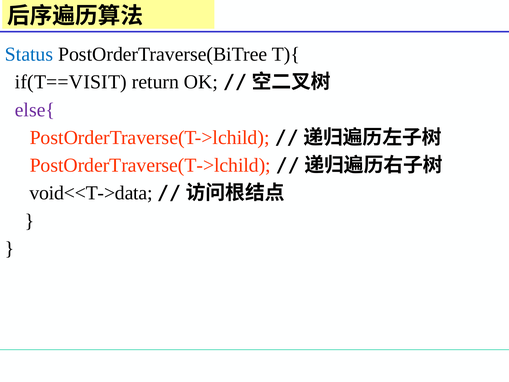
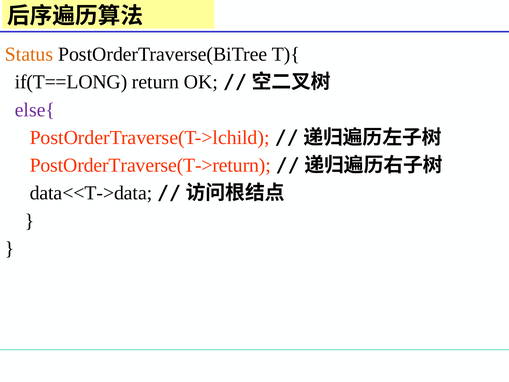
Status colour: blue -> orange
if(T==VISIT: if(T==VISIT -> if(T==LONG
PostOrderTraverse(T->lchild at (150, 165): PostOrderTraverse(T->lchild -> PostOrderTraverse(T->return
void<<T->data: void<<T->data -> data<<T->data
